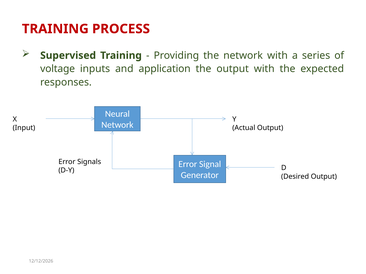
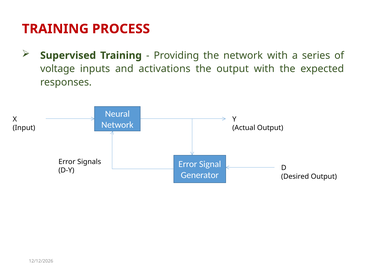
application: application -> activations
